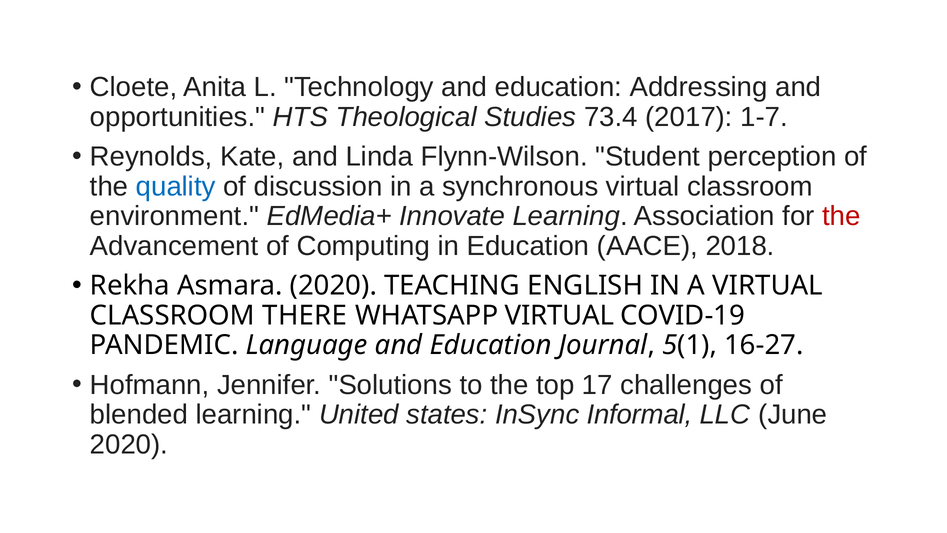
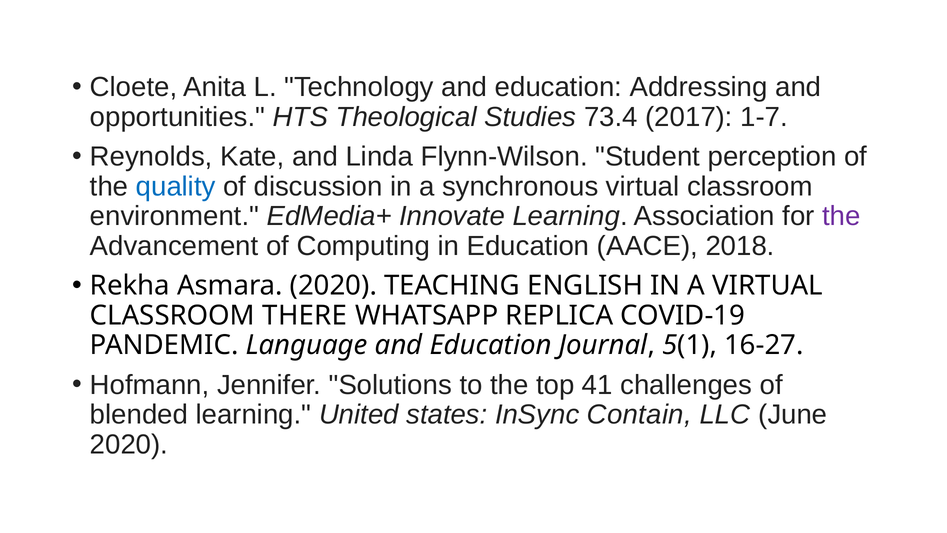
the at (841, 216) colour: red -> purple
WHATSAPP VIRTUAL: VIRTUAL -> REPLICA
17: 17 -> 41
Informal: Informal -> Contain
